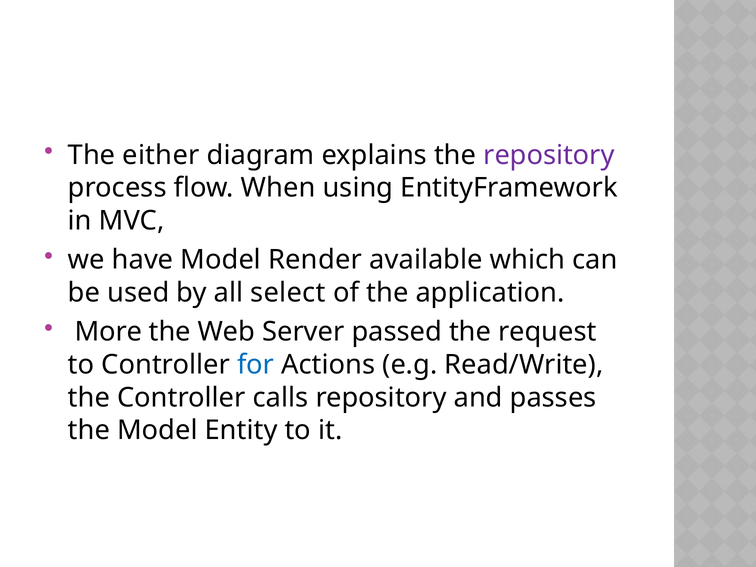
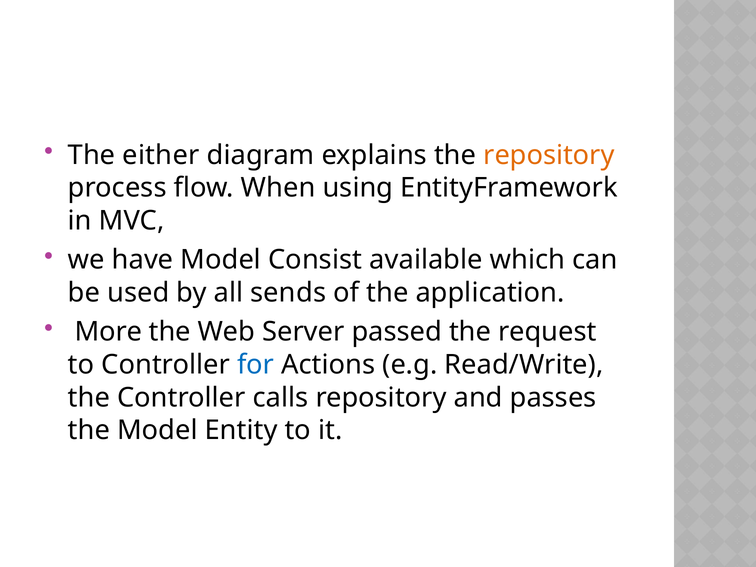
repository at (549, 155) colour: purple -> orange
Render: Render -> Consist
select: select -> sends
